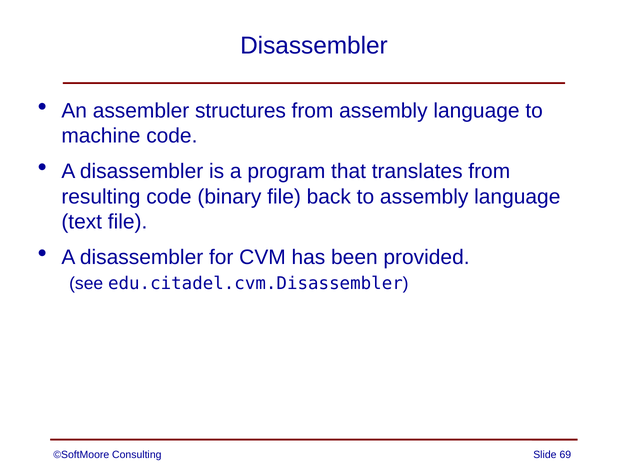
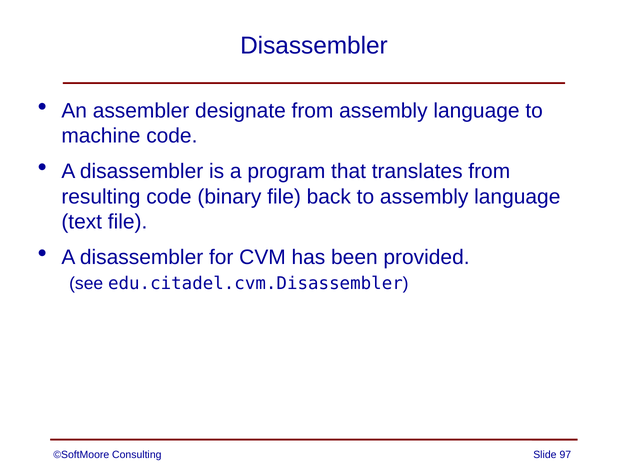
structures: structures -> designate
69: 69 -> 97
